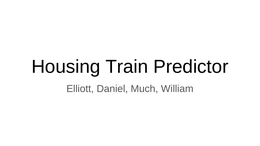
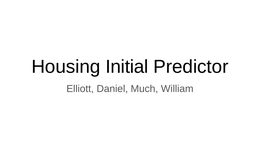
Train: Train -> Initial
